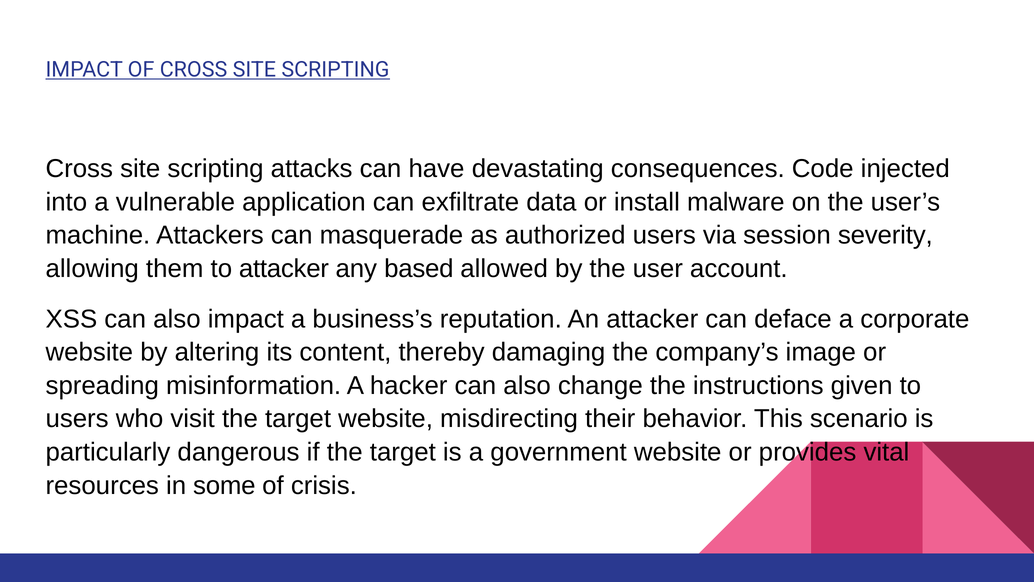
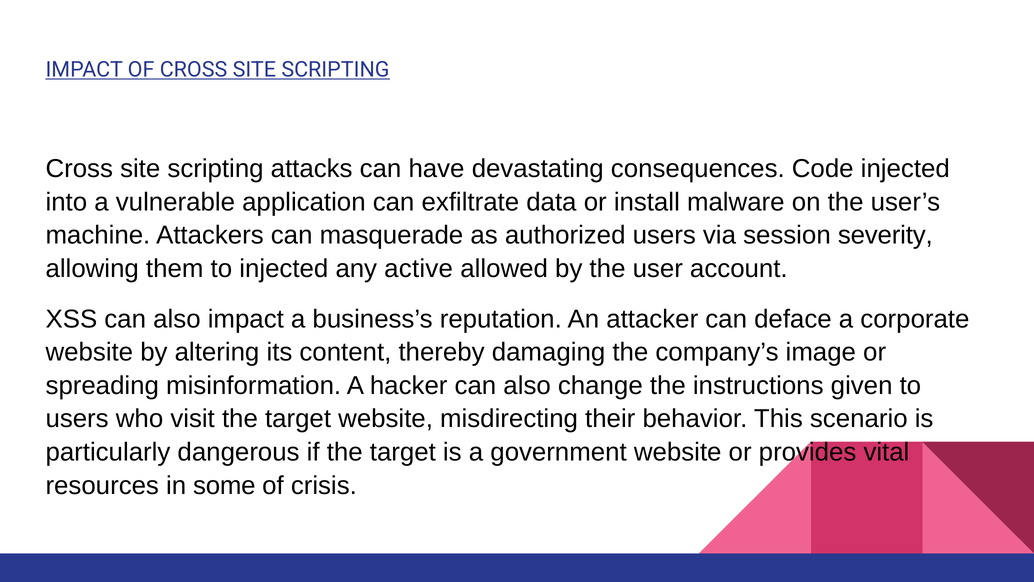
to attacker: attacker -> injected
based: based -> active
